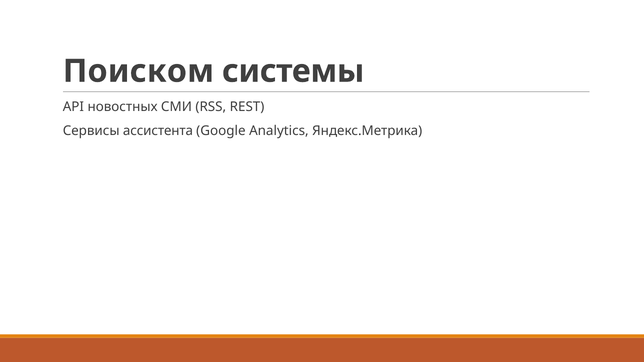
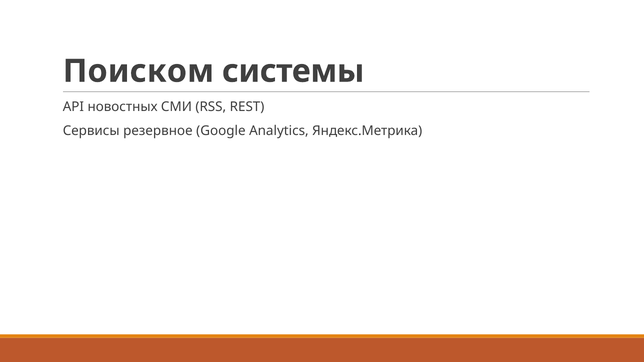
ассистента: ассистента -> резервное
